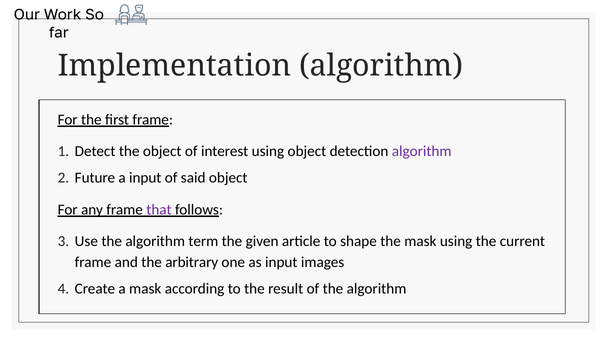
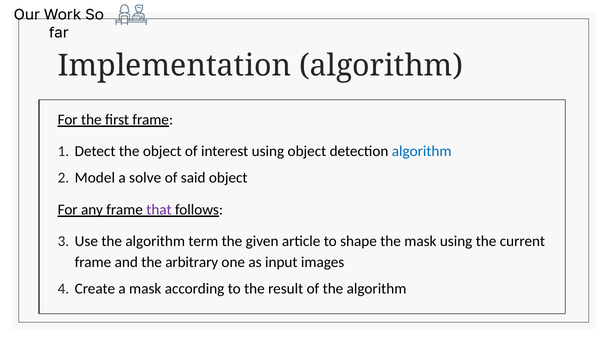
algorithm at (422, 152) colour: purple -> blue
Future: Future -> Model
a input: input -> solve
